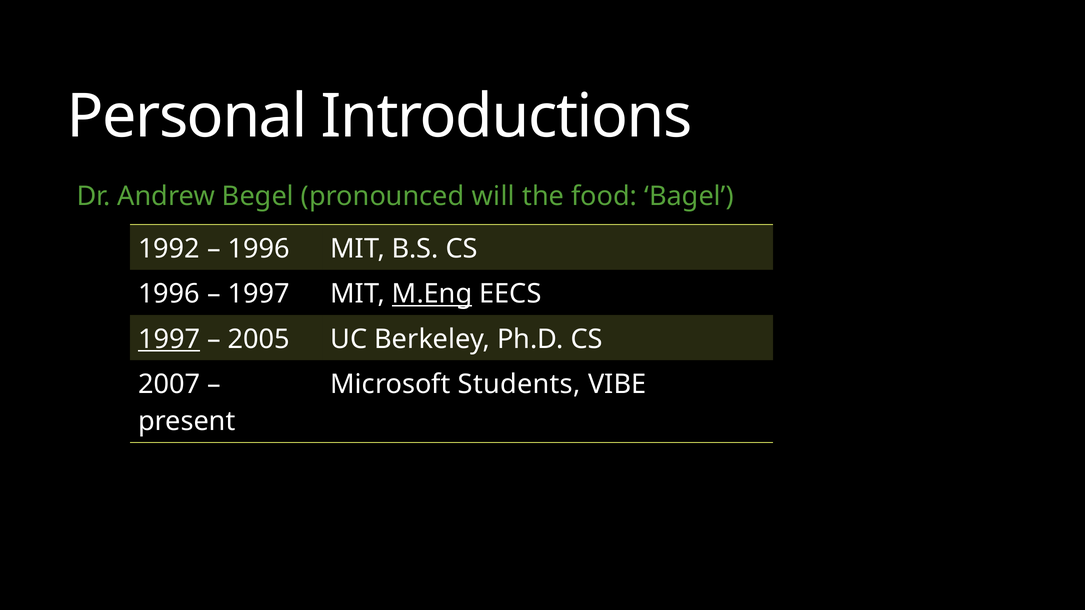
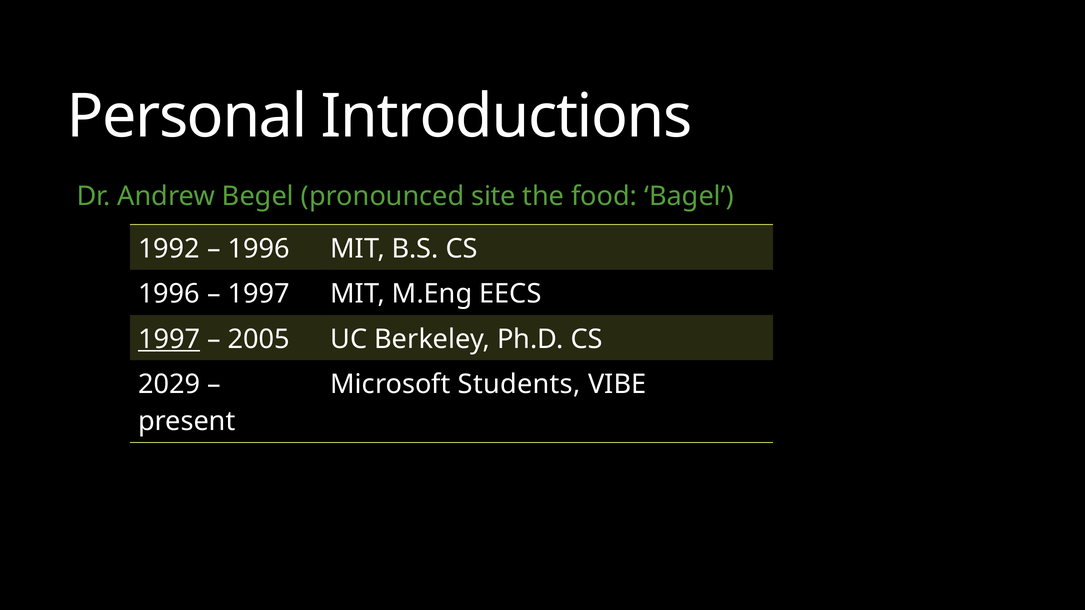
will: will -> site
M.Eng underline: present -> none
2007: 2007 -> 2029
